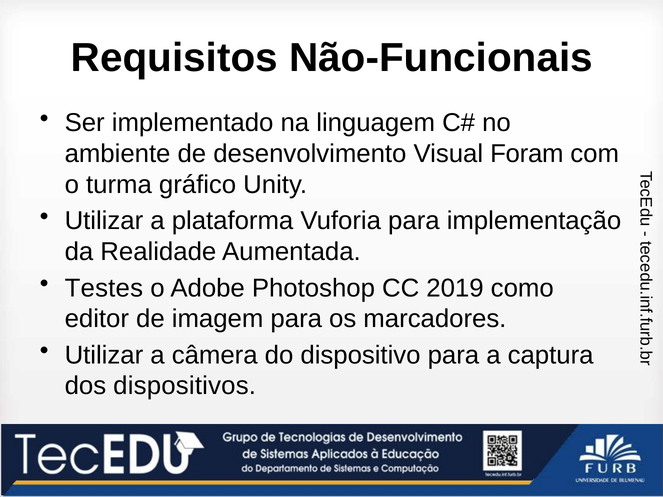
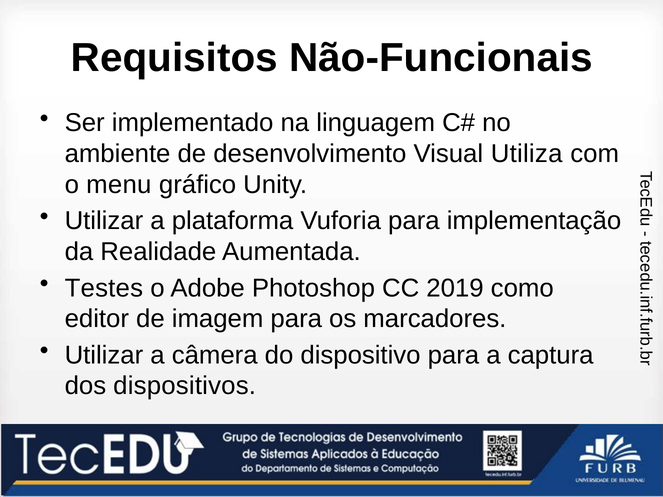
Foram: Foram -> Utiliza
turma: turma -> menu
